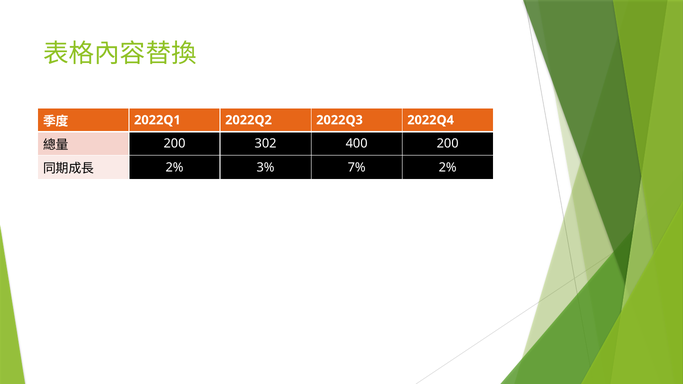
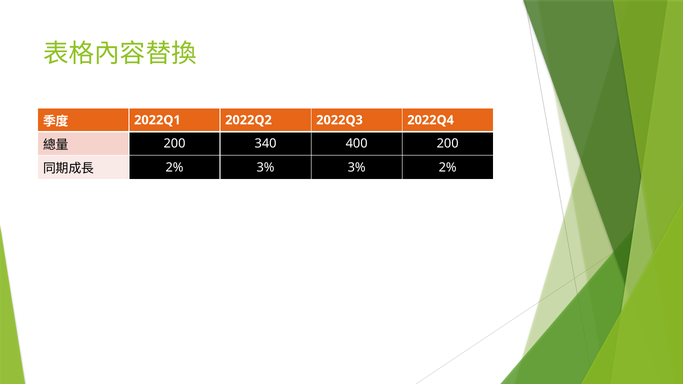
302: 302 -> 340
3% 7%: 7% -> 3%
